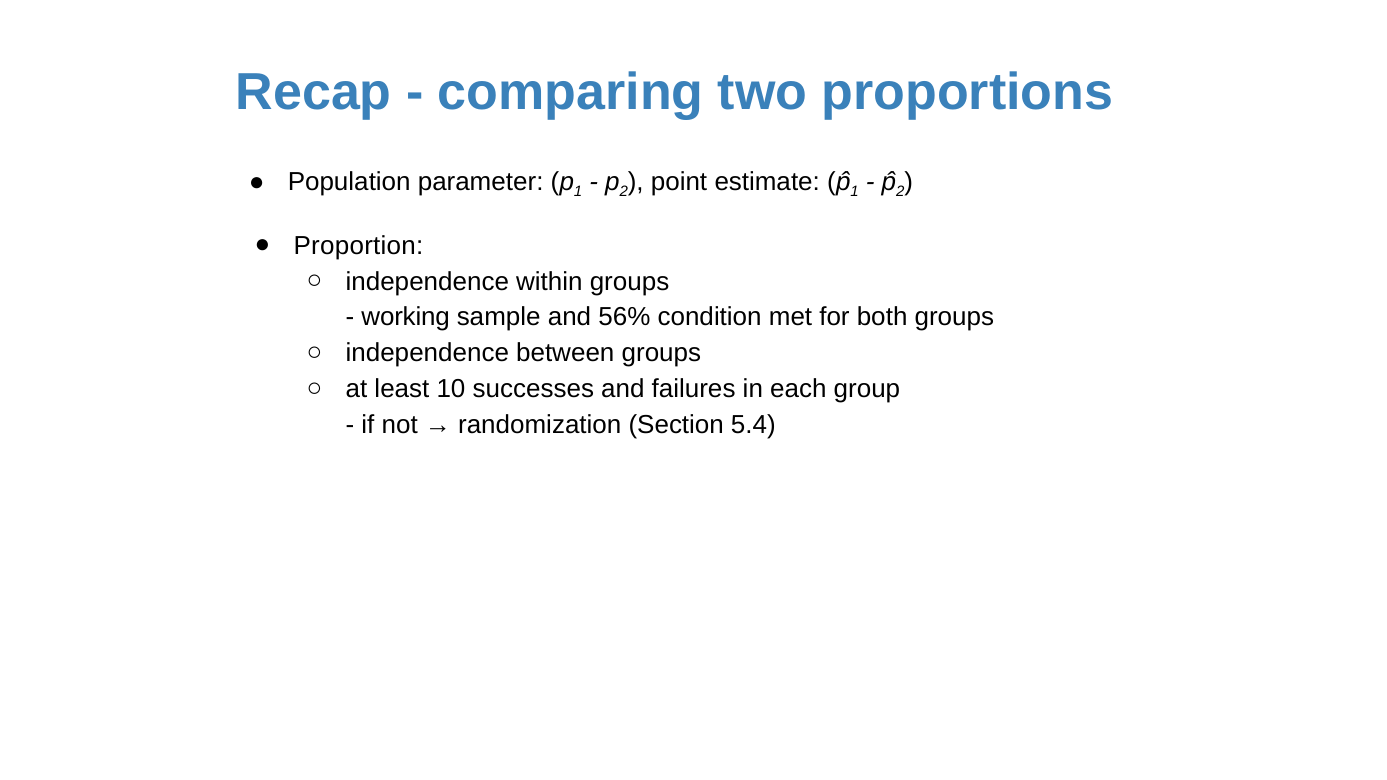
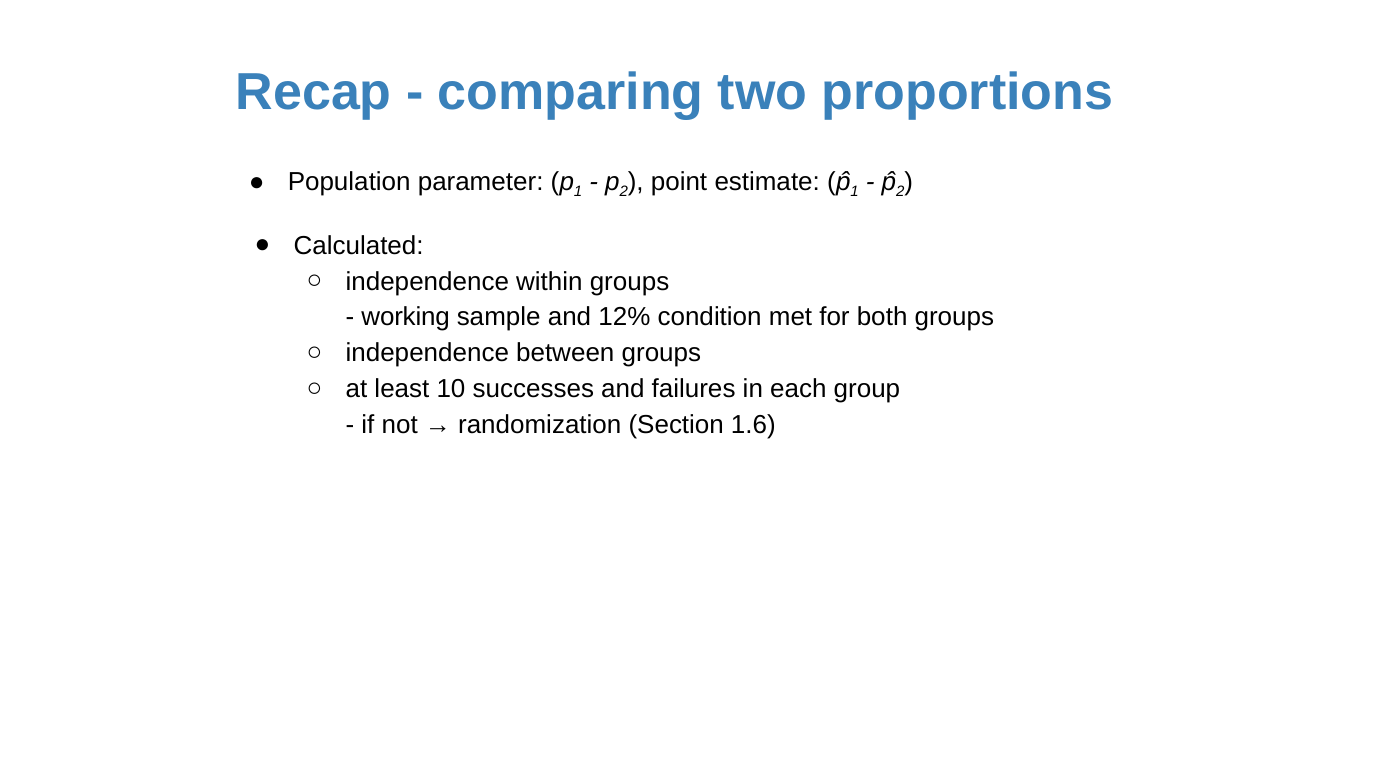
Proportion: Proportion -> Calculated
56%: 56% -> 12%
5.4: 5.4 -> 1.6
